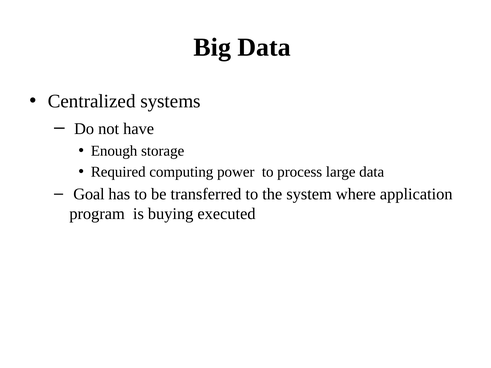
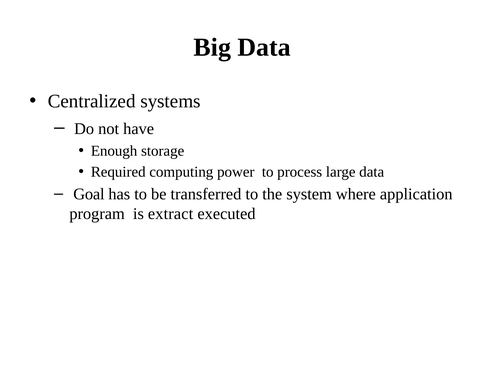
buying: buying -> extract
